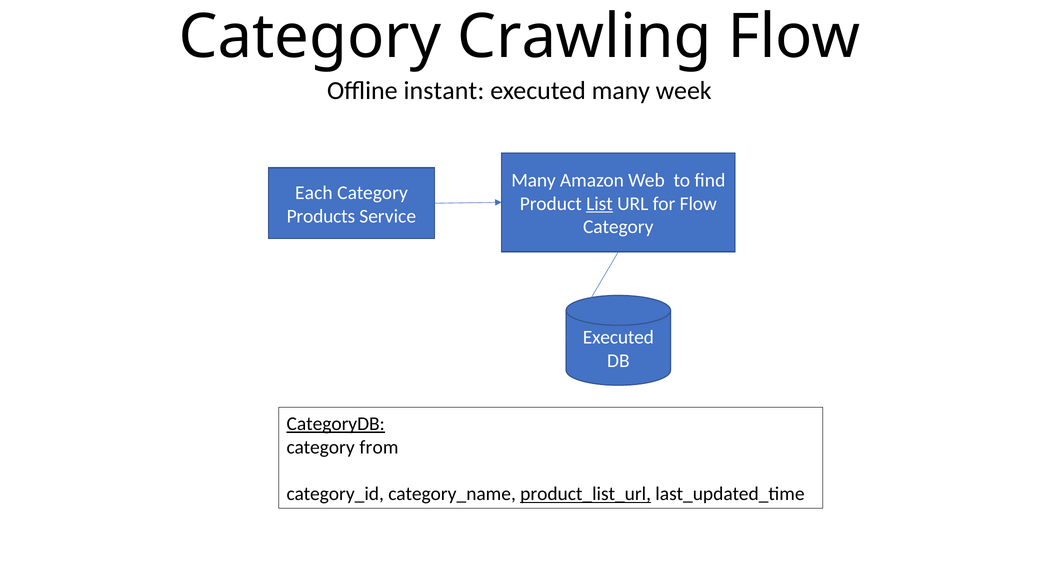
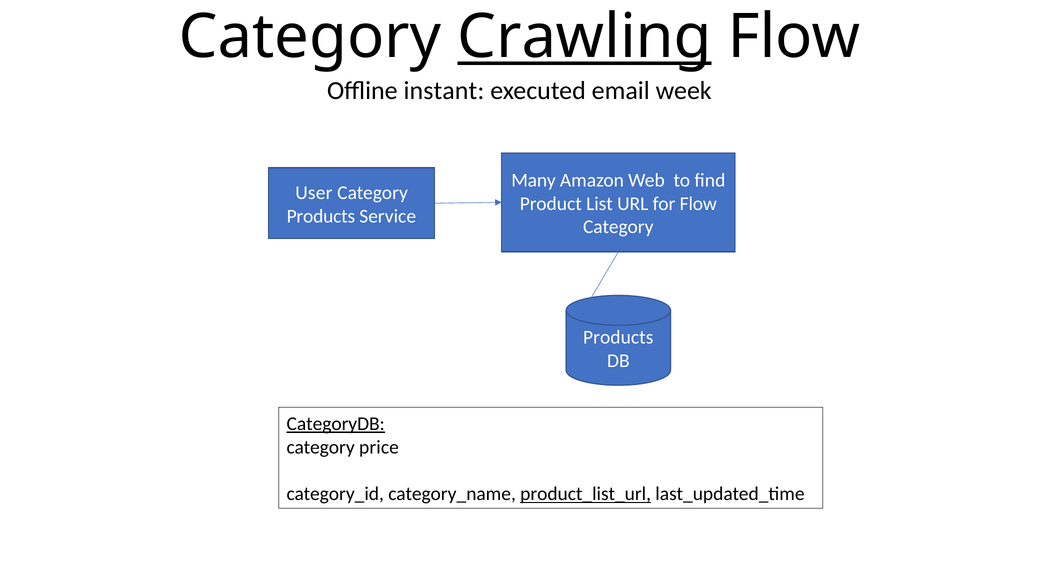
Crawling underline: none -> present
executed many: many -> email
Each: Each -> User
List underline: present -> none
Executed at (618, 338): Executed -> Products
from: from -> price
